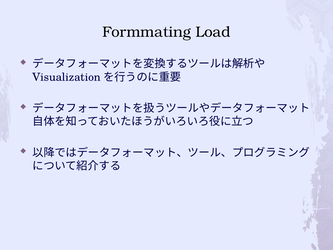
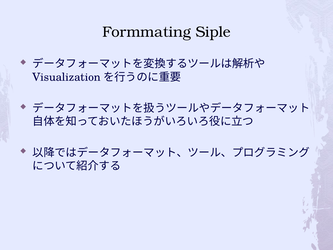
Load: Load -> Siple
